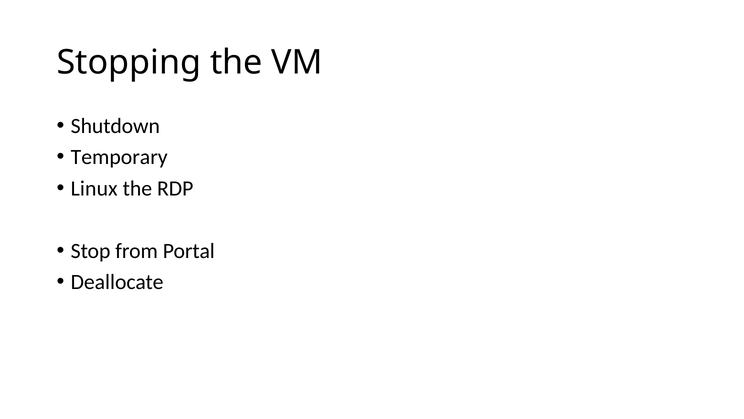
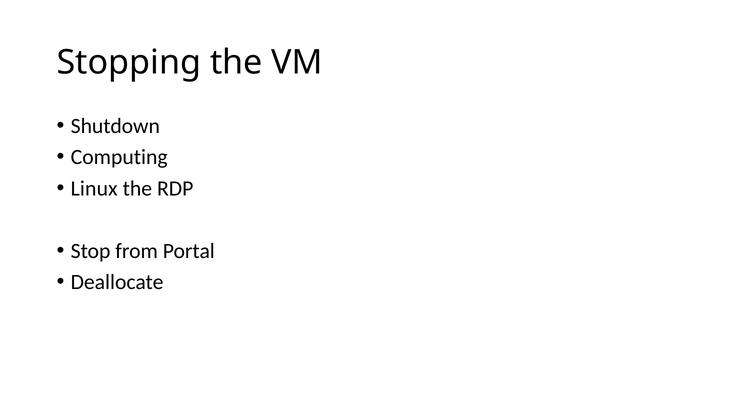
Temporary: Temporary -> Computing
